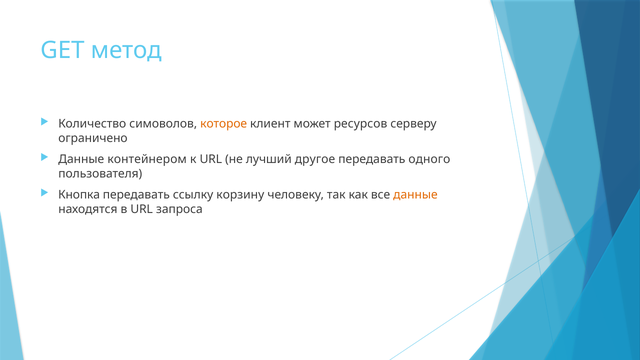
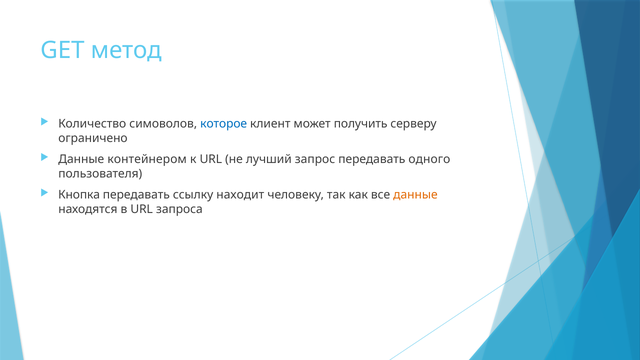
которое colour: orange -> blue
ресурсов: ресурсов -> получить
другое: другое -> запрос
корзину: корзину -> находит
